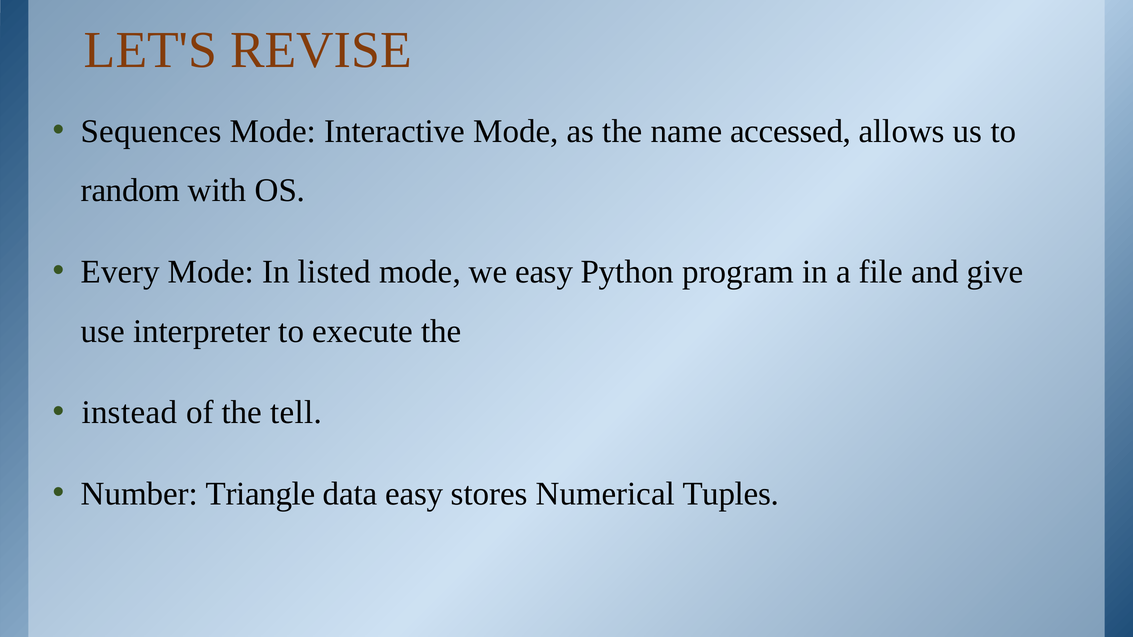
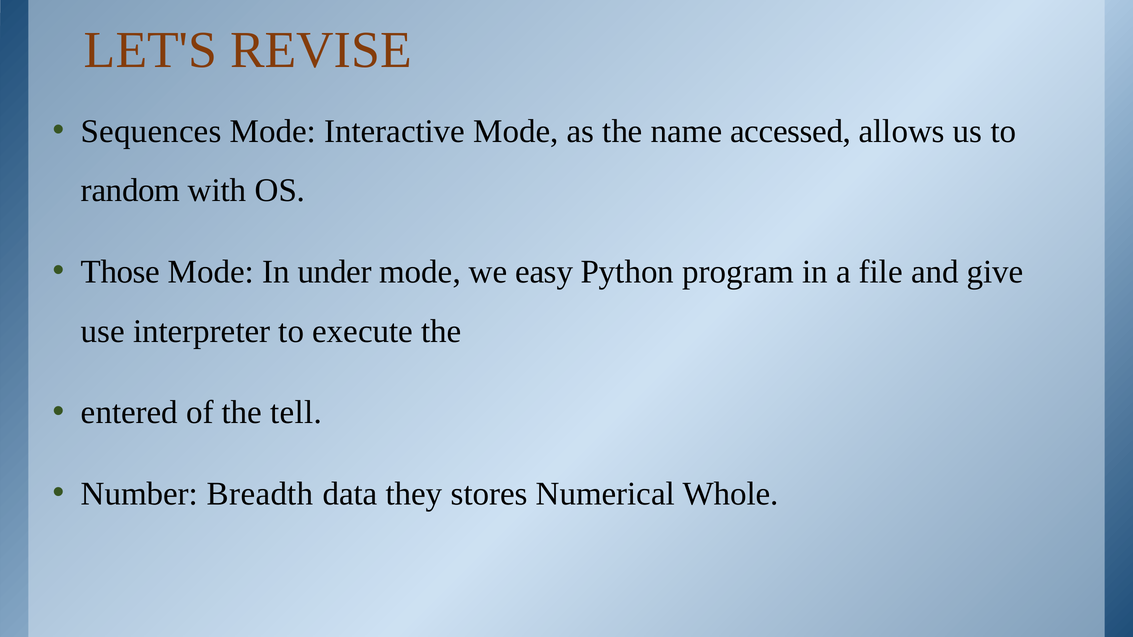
Every: Every -> Those
listed: listed -> under
instead: instead -> entered
Triangle: Triangle -> Breadth
data easy: easy -> they
Tuples: Tuples -> Whole
